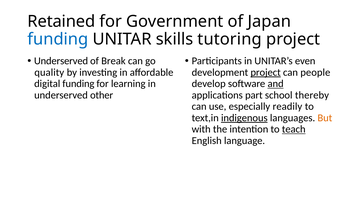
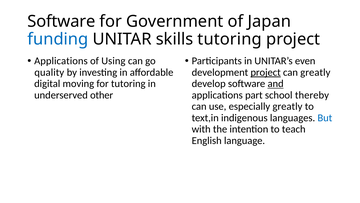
Retained at (61, 21): Retained -> Software
Underserved at (61, 61): Underserved -> Applications
Break: Break -> Using
can people: people -> greatly
digital funding: funding -> moving
for learning: learning -> tutoring
especially readily: readily -> greatly
indigenous underline: present -> none
But colour: orange -> blue
teach underline: present -> none
